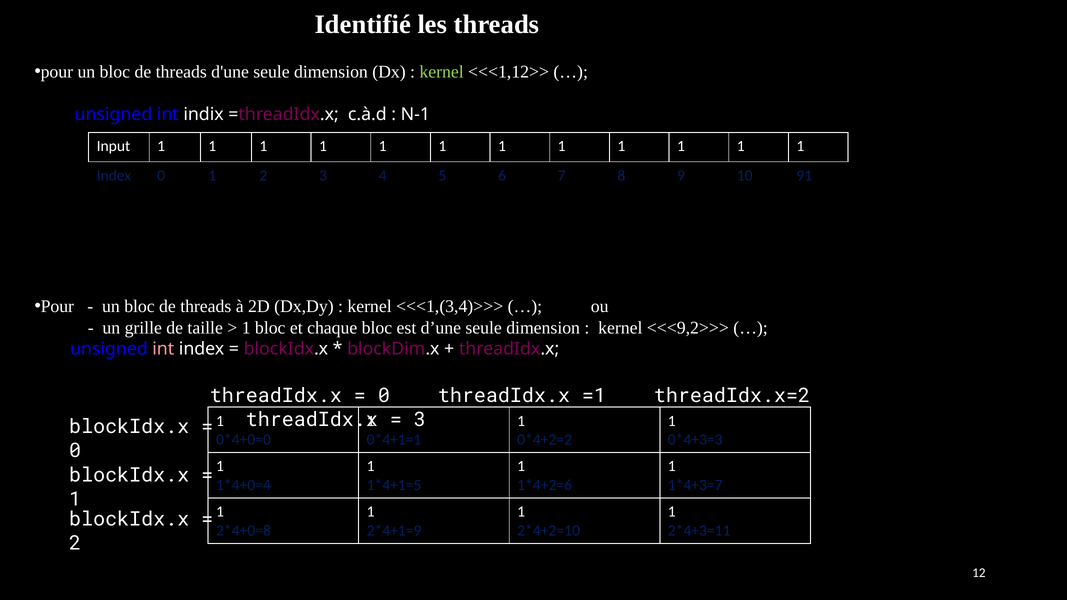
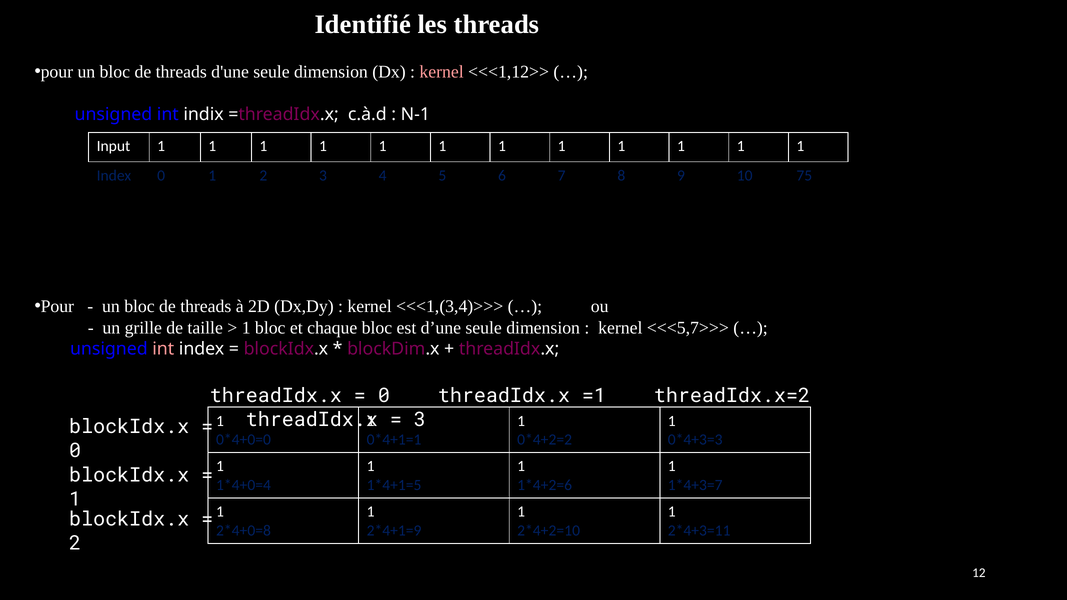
kernel at (442, 72) colour: light green -> pink
91: 91 -> 75
<<<9,2>>>: <<<9,2>>> -> <<<5,7>>>
